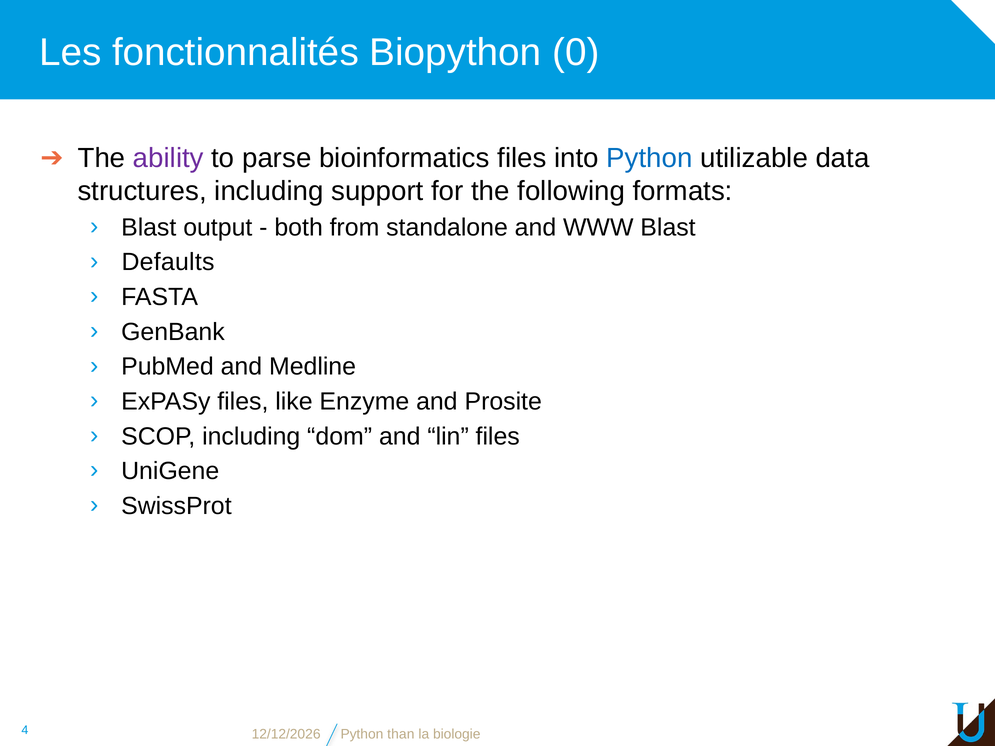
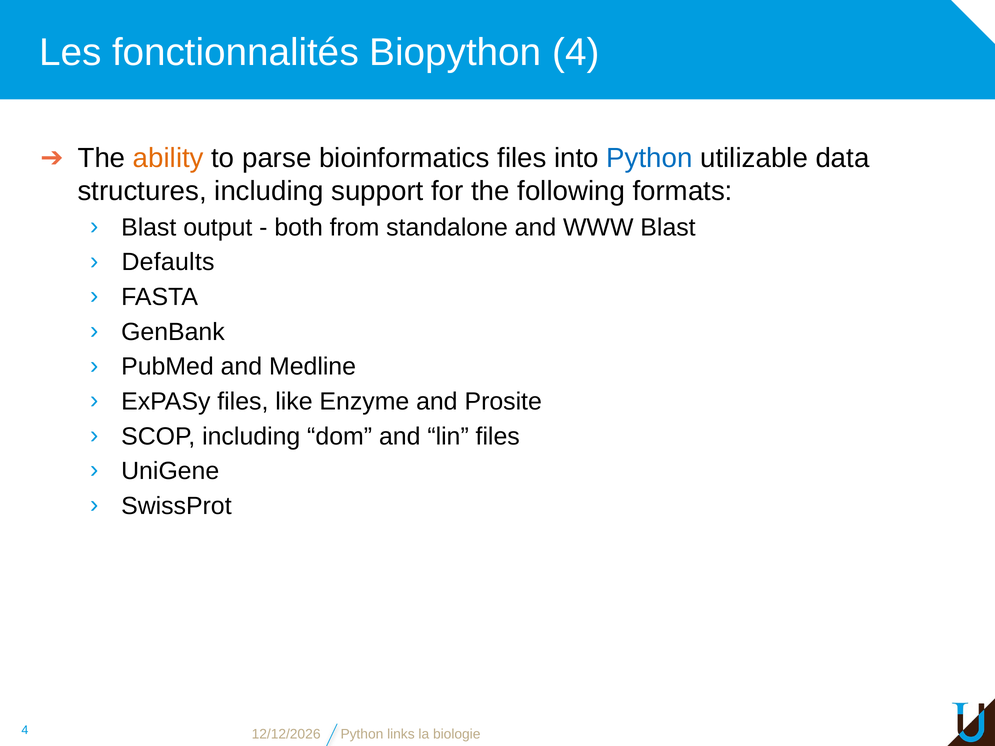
Biopython 0: 0 -> 4
ability colour: purple -> orange
than: than -> links
